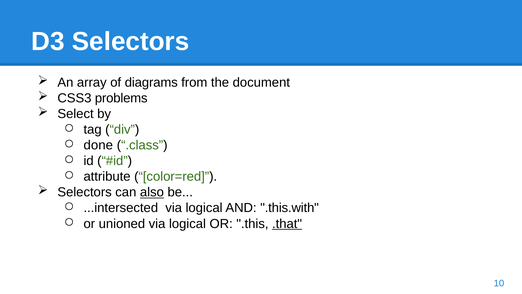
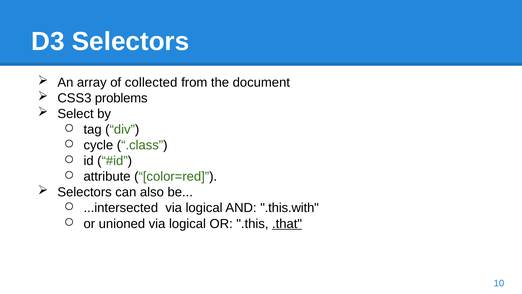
diagrams: diagrams -> collected
done: done -> cycle
also underline: present -> none
